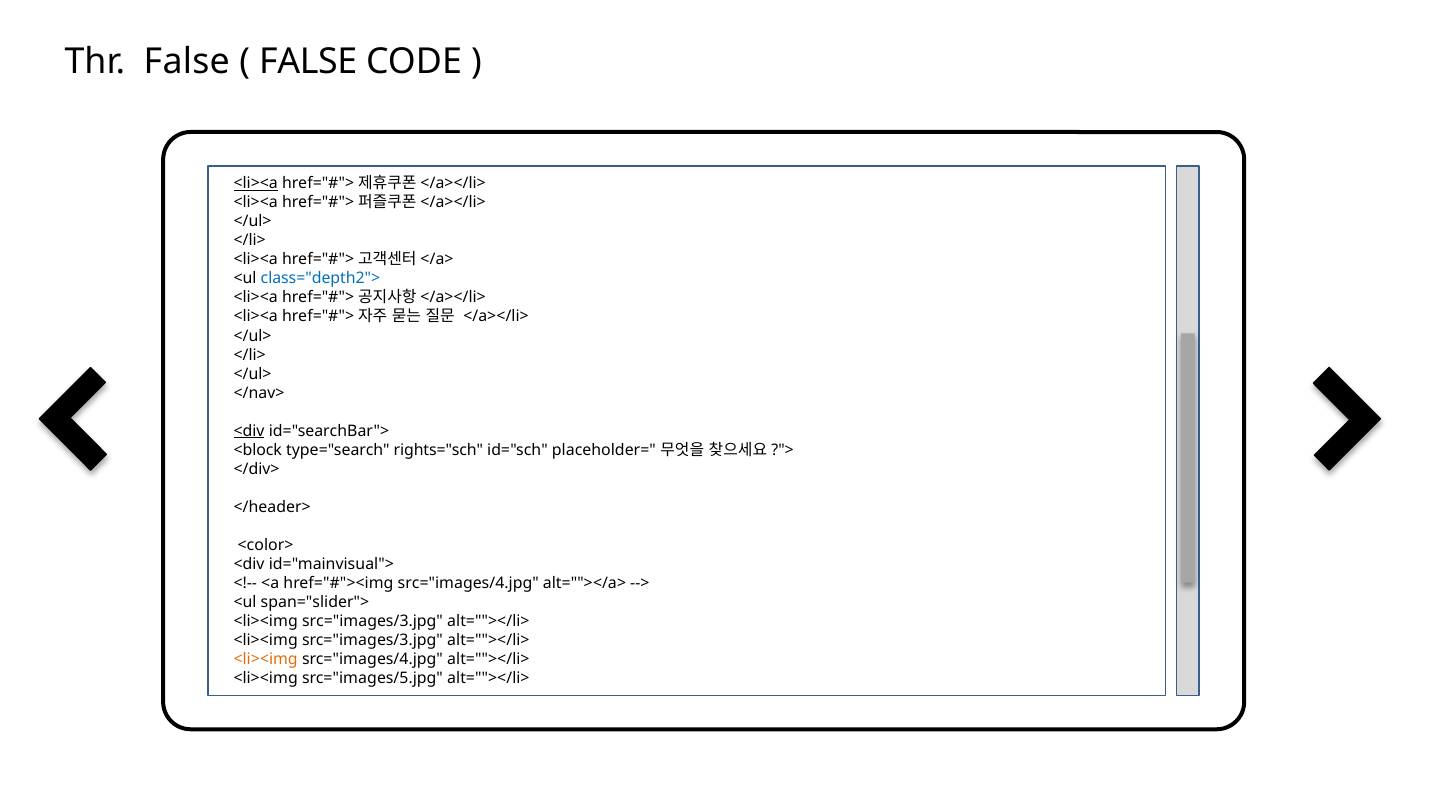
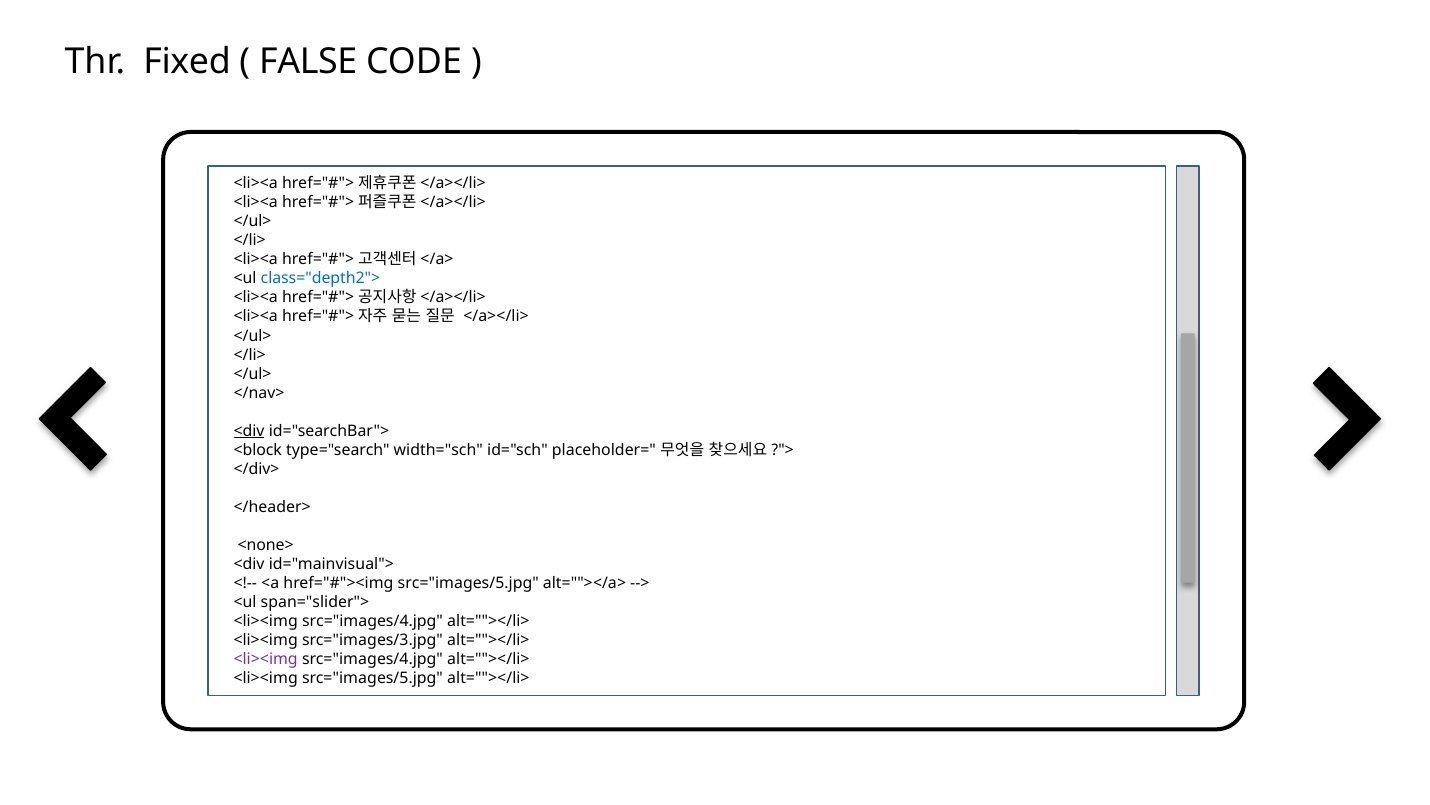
Thr False: False -> Fixed
<li><a at (256, 183) underline: present -> none
rights="sch: rights="sch -> width="sch
<color>: <color> -> <none>
src="images/4.jpg at (468, 583): src="images/4.jpg -> src="images/5.jpg
src="images/3.jpg at (372, 621): src="images/3.jpg -> src="images/4.jpg
<li><img at (266, 659) colour: orange -> purple
